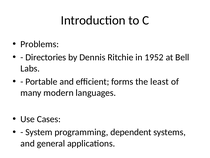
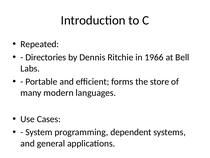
Problems: Problems -> Repeated
1952: 1952 -> 1966
least: least -> store
